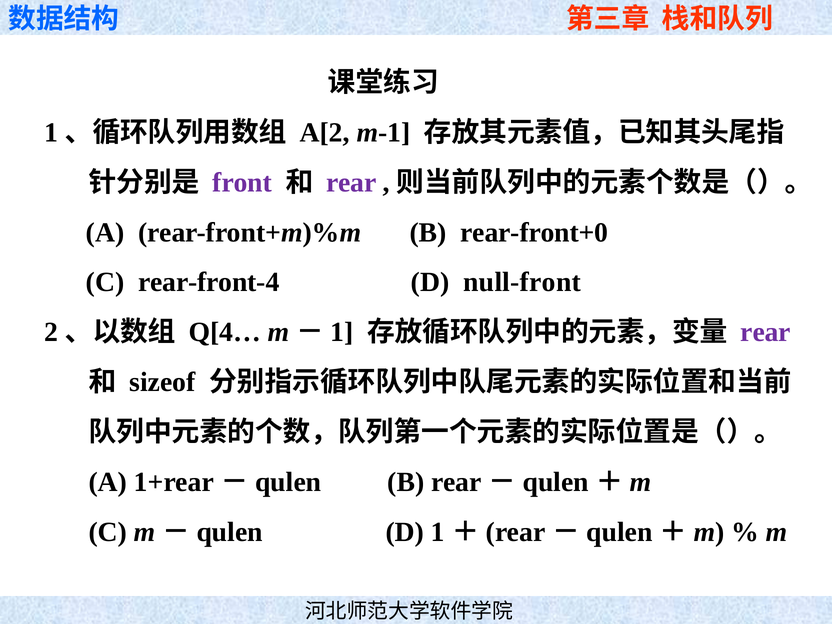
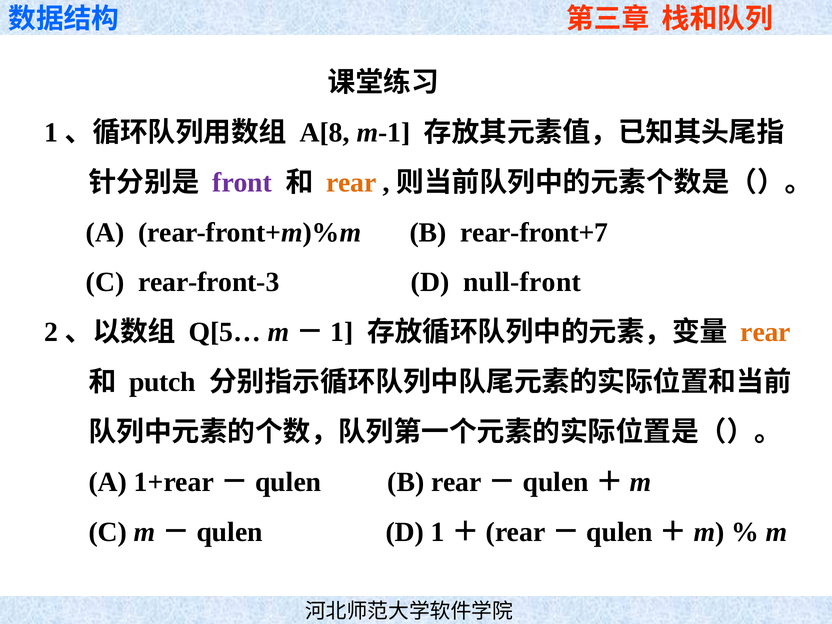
A[2: A[2 -> A[8
rear at (351, 182) colour: purple -> orange
rear-front+0: rear-front+0 -> rear-front+7
rear-front-4: rear-front-4 -> rear-front-3
Q[4…: Q[4… -> Q[5…
rear at (766, 332) colour: purple -> orange
sizeof: sizeof -> putch
